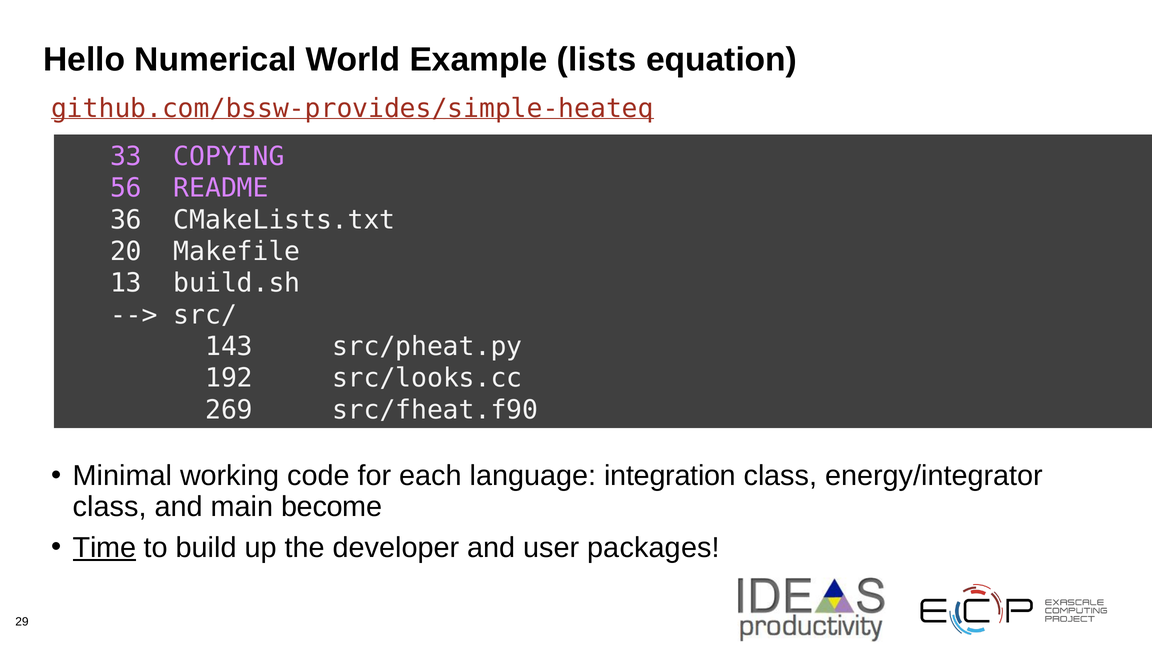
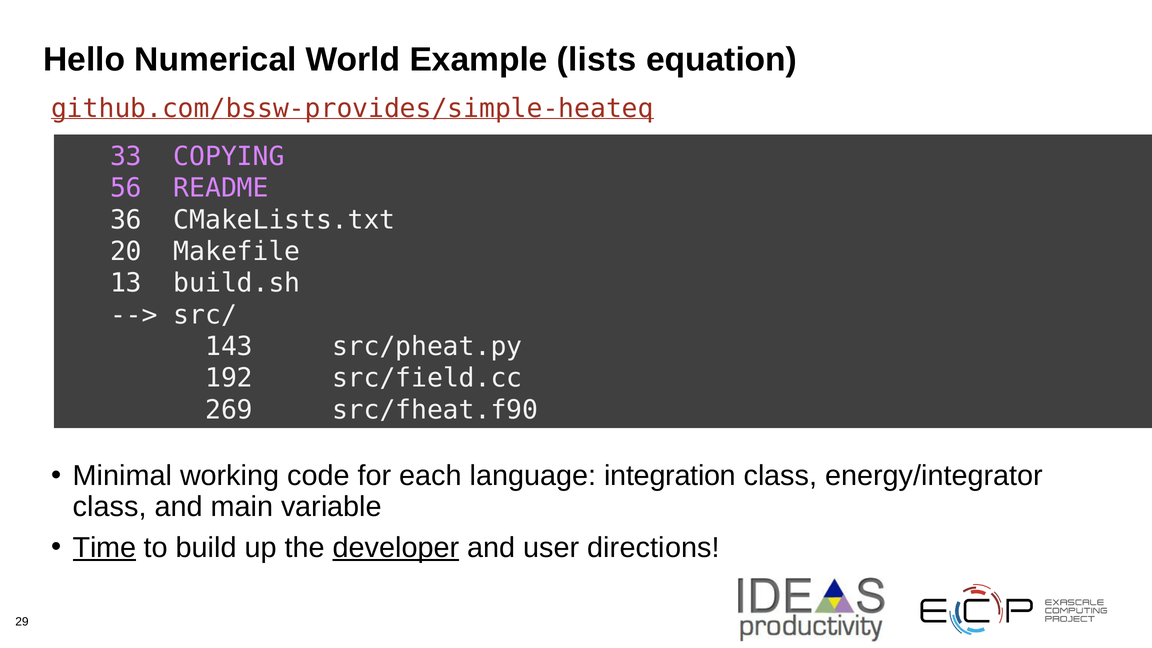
src/looks.cc: src/looks.cc -> src/field.cc
become: become -> variable
developer underline: none -> present
packages: packages -> directions
